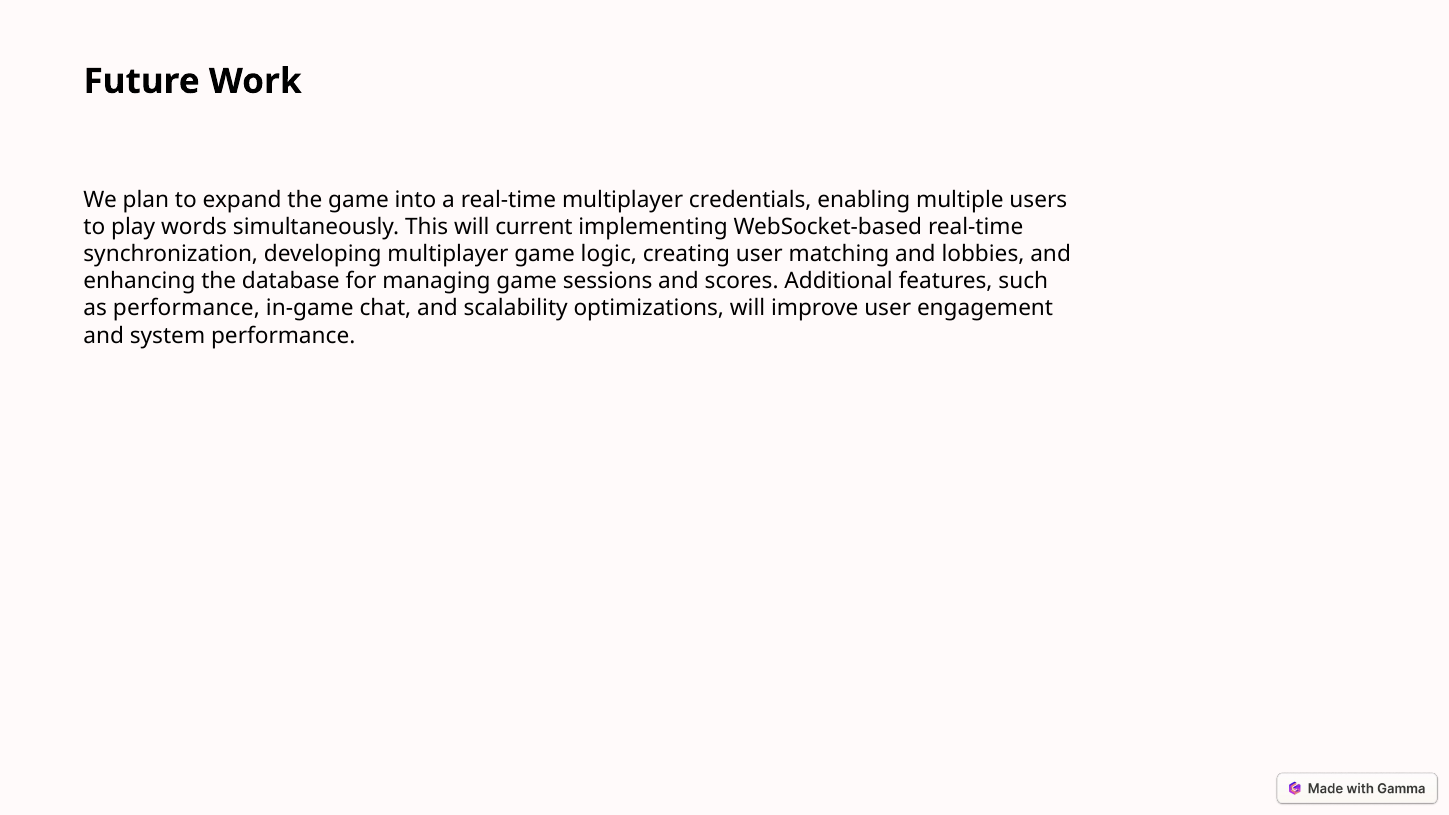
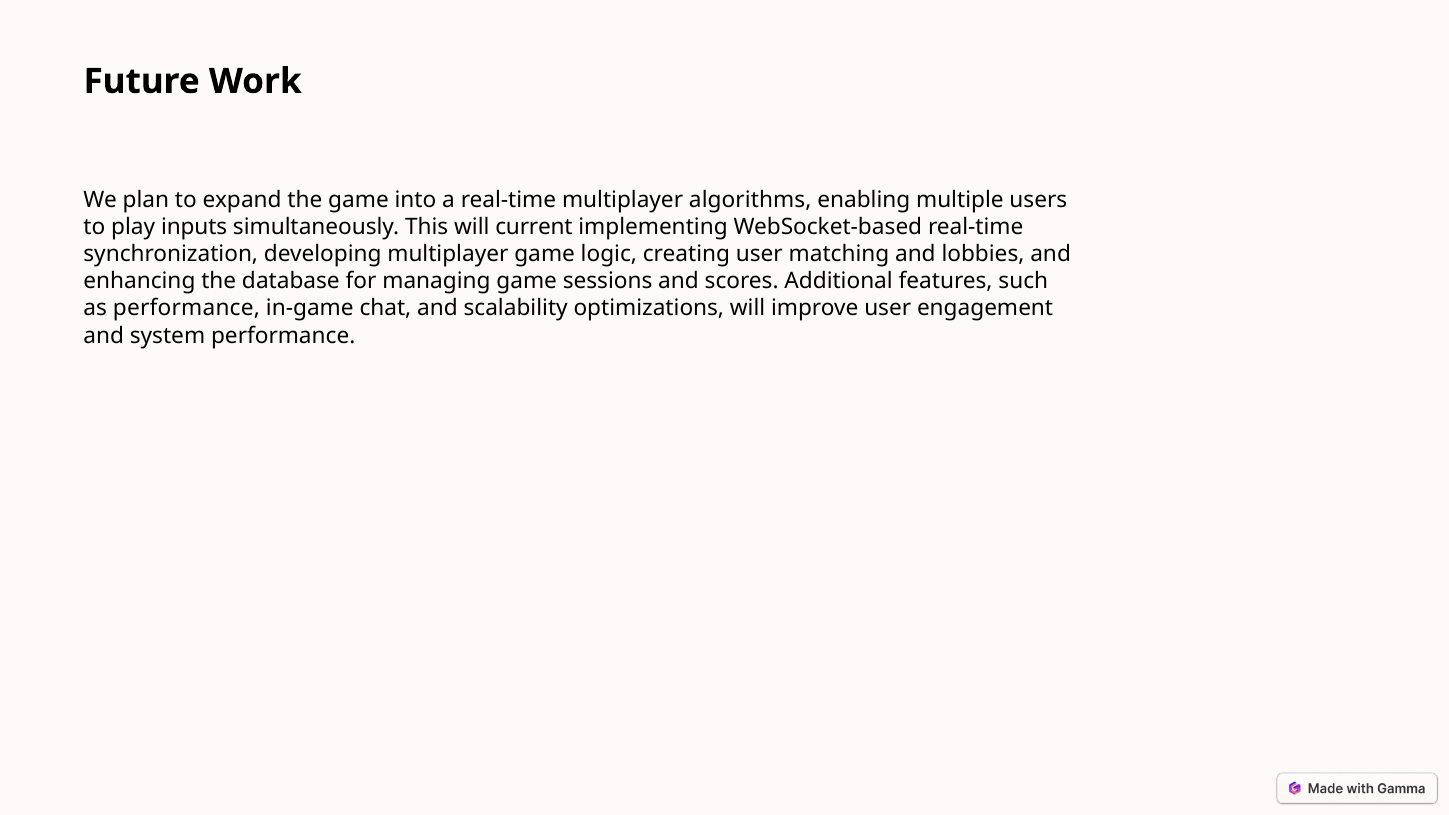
credentials: credentials -> algorithms
words: words -> inputs
